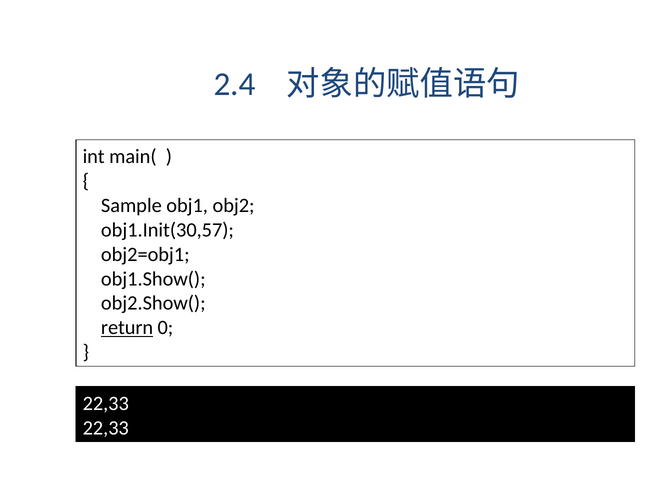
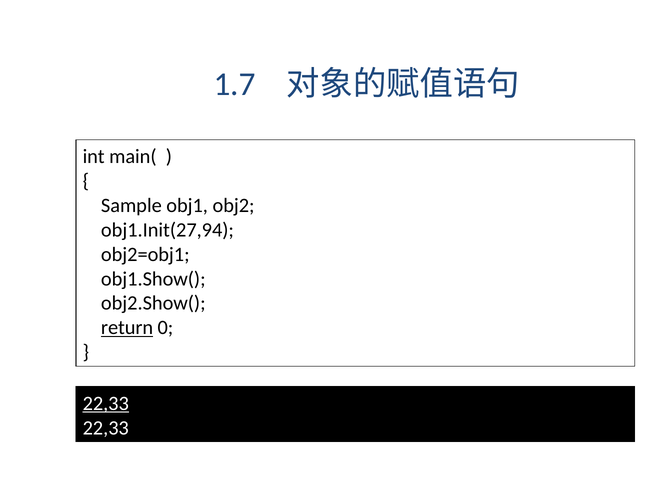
2.4: 2.4 -> 1.7
obj1.Init(30,57: obj1.Init(30,57 -> obj1.Init(27,94
22,33 at (106, 404) underline: none -> present
